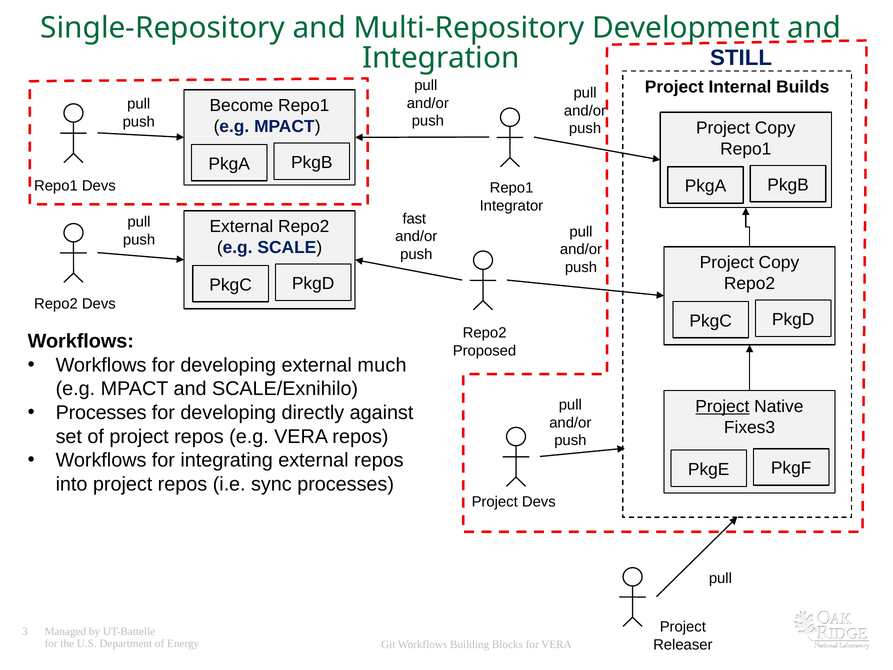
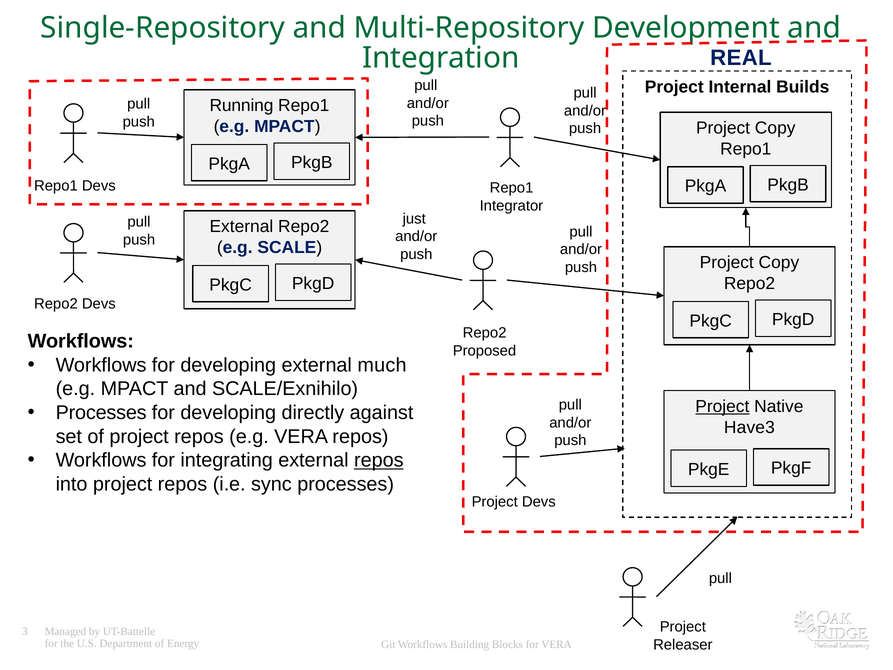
STILL: STILL -> REAL
Become: Become -> Running
fast: fast -> just
Fixes3: Fixes3 -> Have3
repos at (379, 460) underline: none -> present
